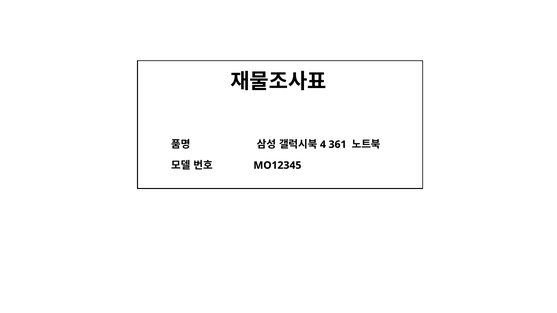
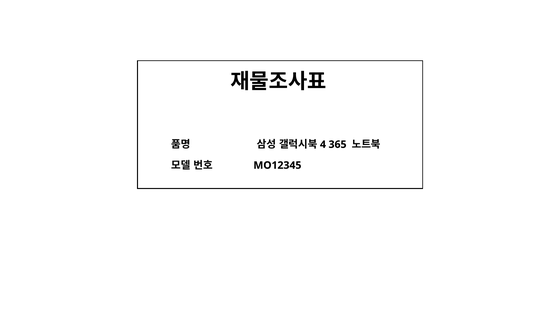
361: 361 -> 365
